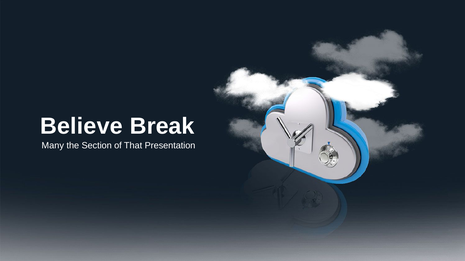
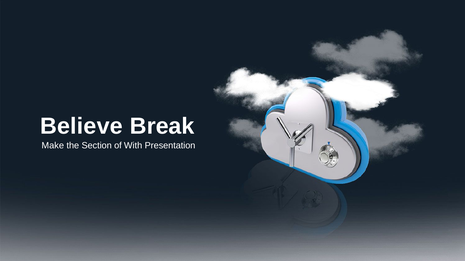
Many: Many -> Make
That: That -> With
